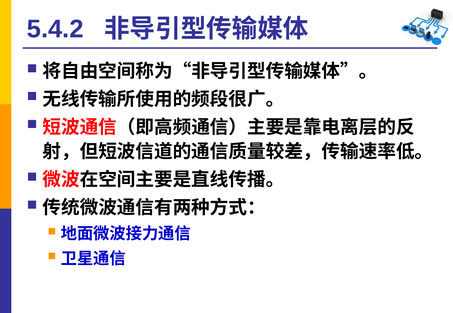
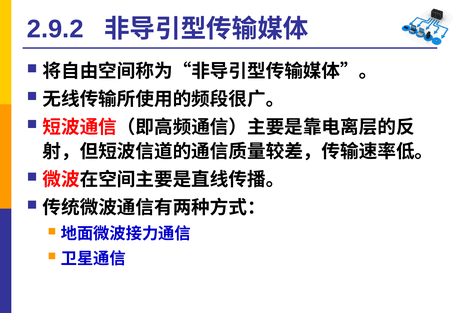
5.4.2: 5.4.2 -> 2.9.2
